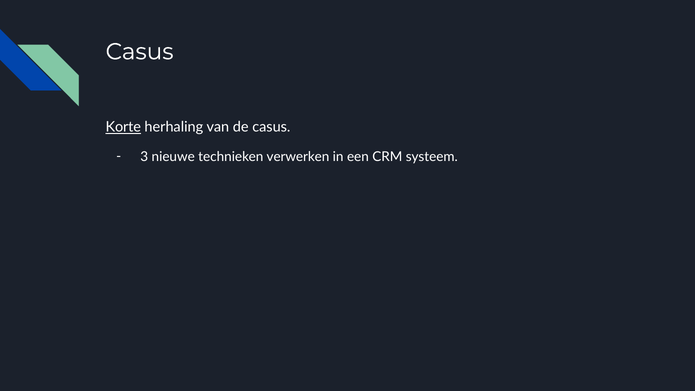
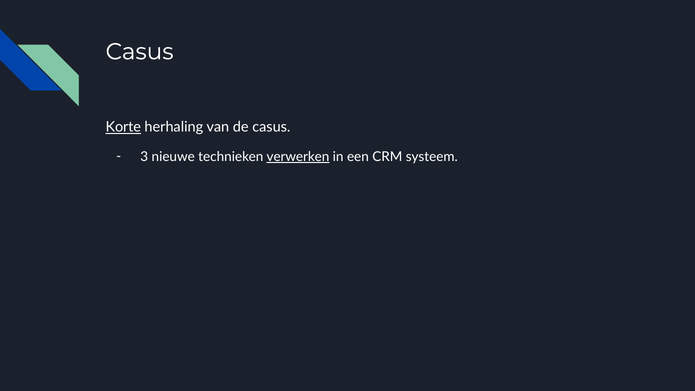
verwerken underline: none -> present
